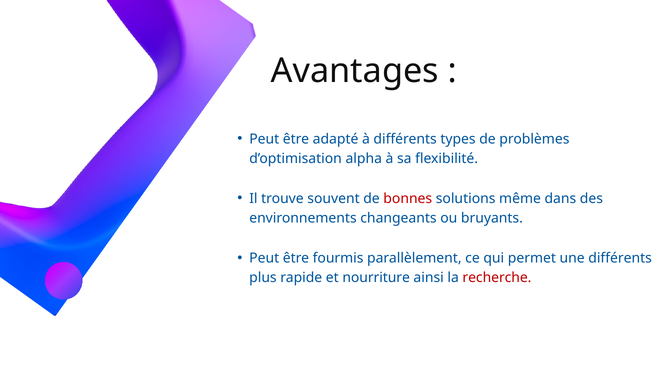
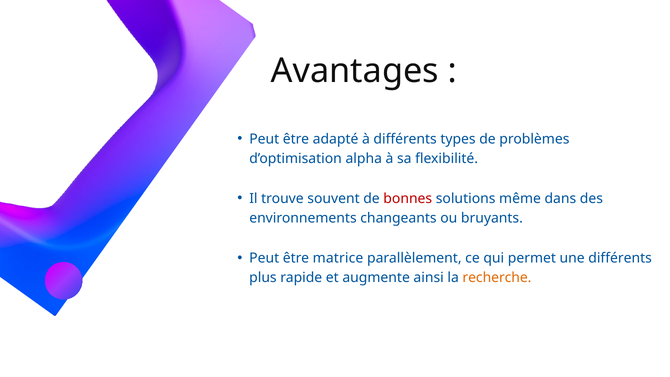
fourmis: fourmis -> matrice
nourriture: nourriture -> augmente
recherche colour: red -> orange
